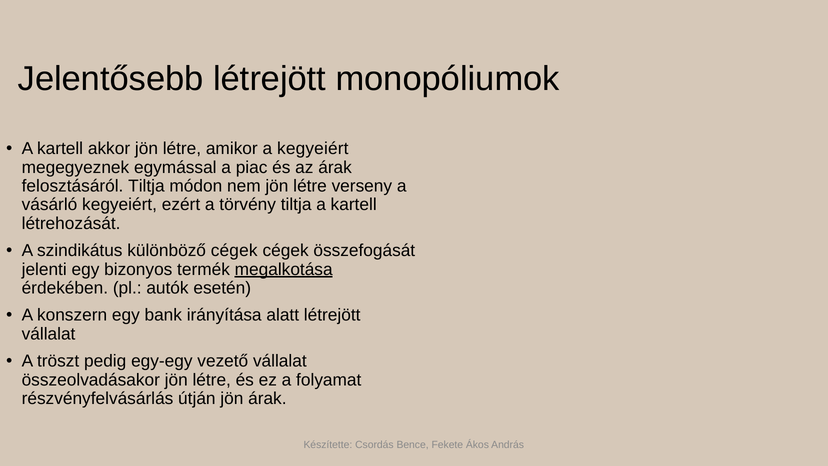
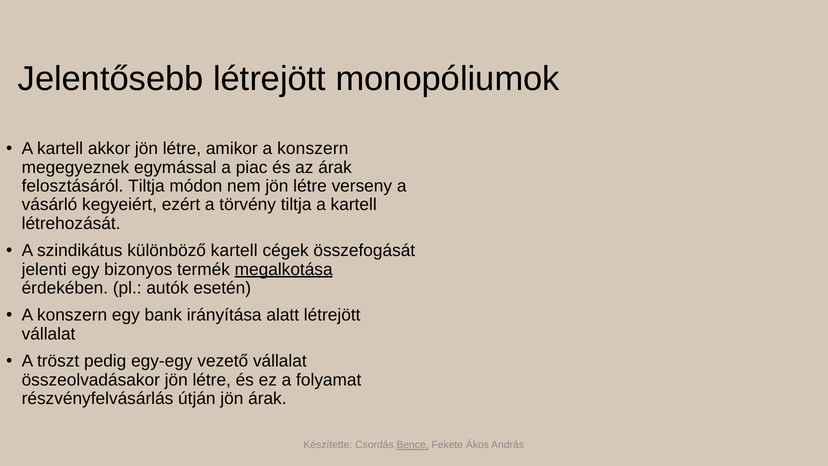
amikor a kegyeiért: kegyeiért -> konszern
különböző cégek: cégek -> kartell
Bence underline: none -> present
